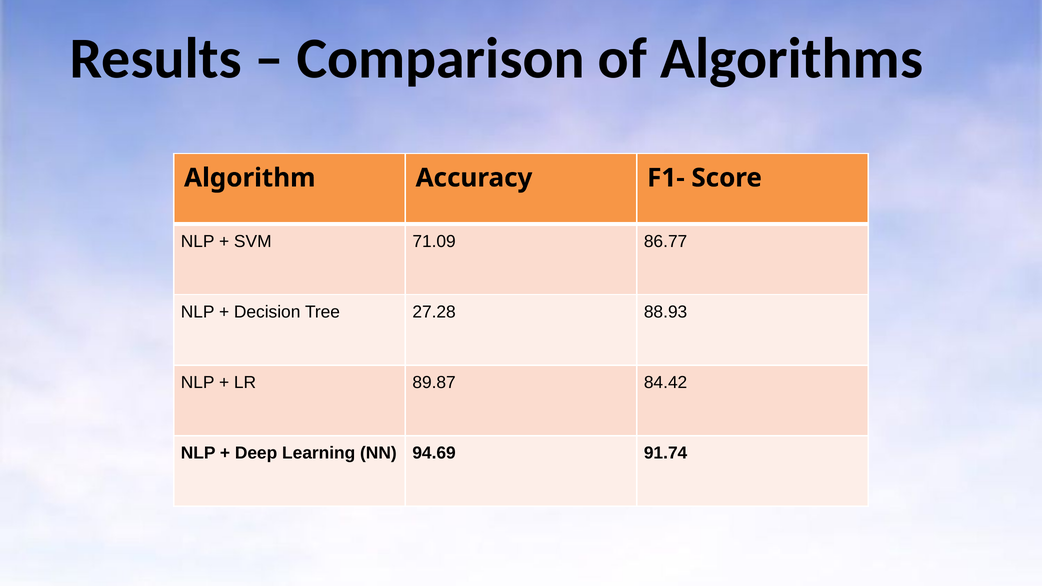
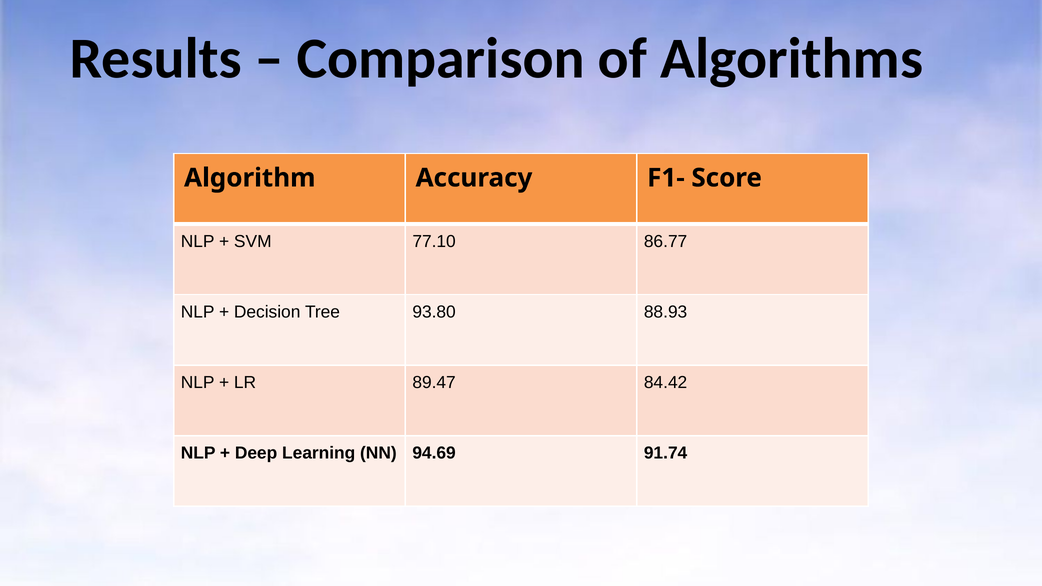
71.09: 71.09 -> 77.10
27.28: 27.28 -> 93.80
89.87: 89.87 -> 89.47
